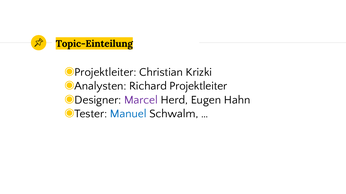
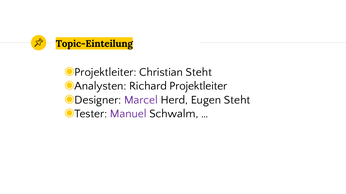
Christian Krizki: Krizki -> Steht
Eugen Hahn: Hahn -> Steht
Manuel colour: blue -> purple
